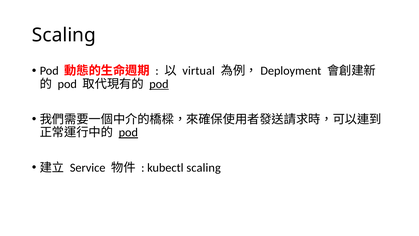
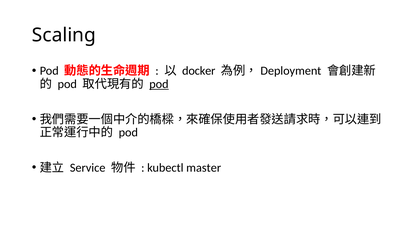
virtual: virtual -> docker
pod at (128, 132) underline: present -> none
kubectl scaling: scaling -> master
